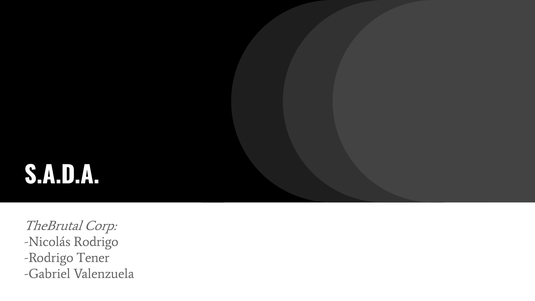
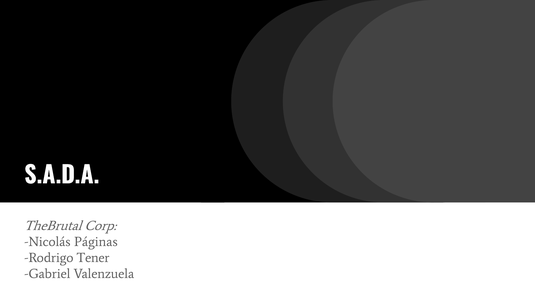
Nicolás Rodrigo: Rodrigo -> Páginas
